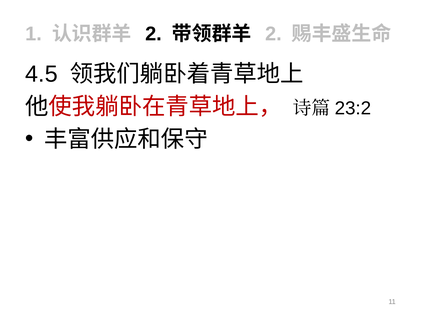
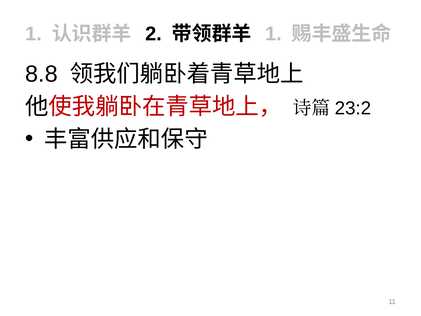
2 at (273, 34): 2 -> 1
4.5: 4.5 -> 8.8
